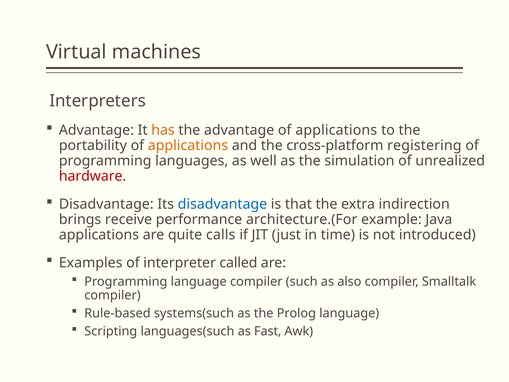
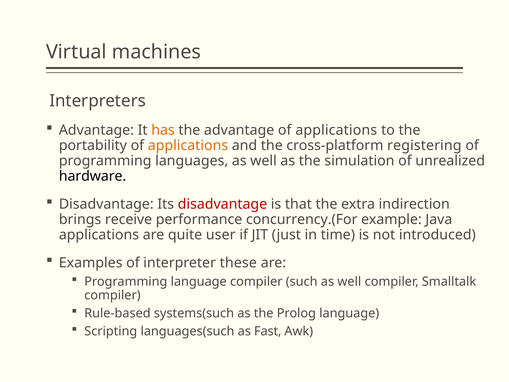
hardware colour: red -> black
disadvantage at (222, 204) colour: blue -> red
architecture.(For: architecture.(For -> concurrency.(For
calls: calls -> user
called: called -> these
such as also: also -> well
